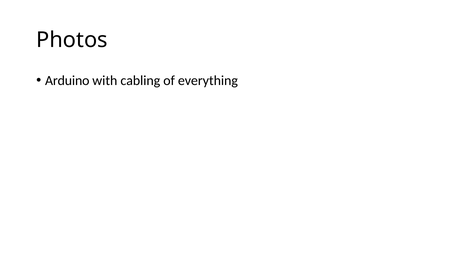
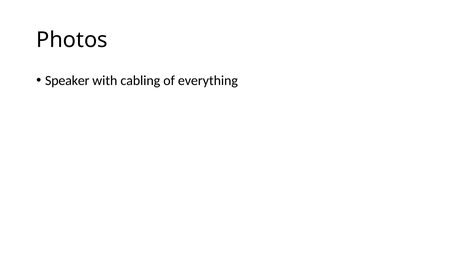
Arduino: Arduino -> Speaker
